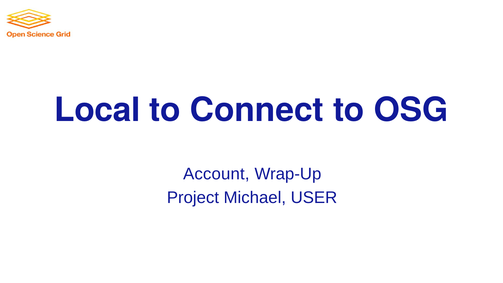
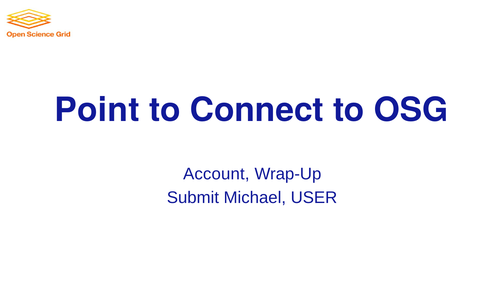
Local: Local -> Point
Project: Project -> Submit
